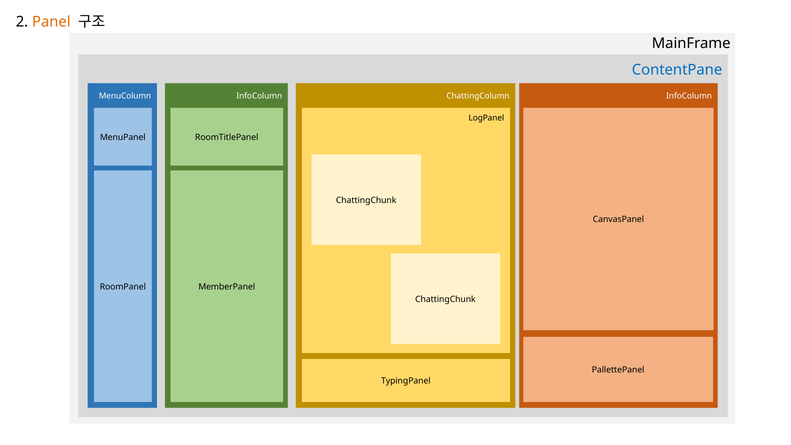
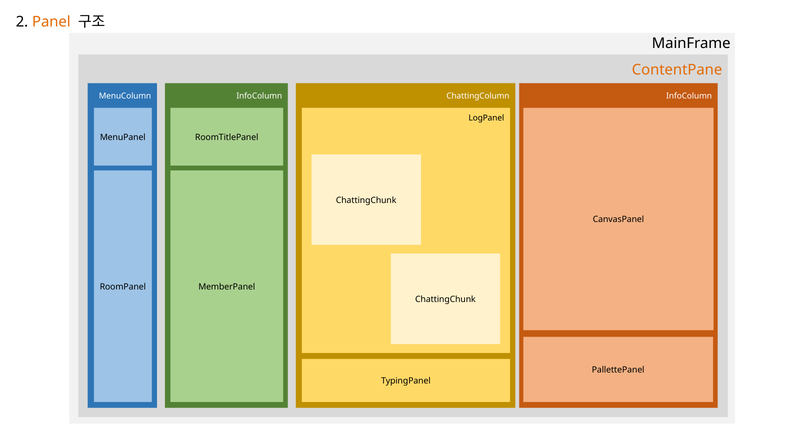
ContentPane colour: blue -> orange
